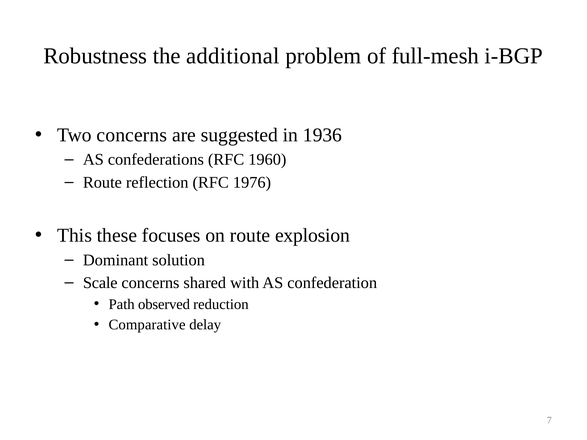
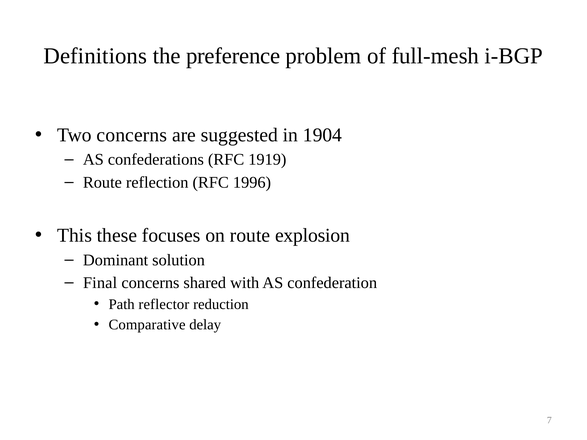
Robustness: Robustness -> Definitions
additional: additional -> preference
1936: 1936 -> 1904
1960: 1960 -> 1919
1976: 1976 -> 1996
Scale: Scale -> Final
observed: observed -> reflector
